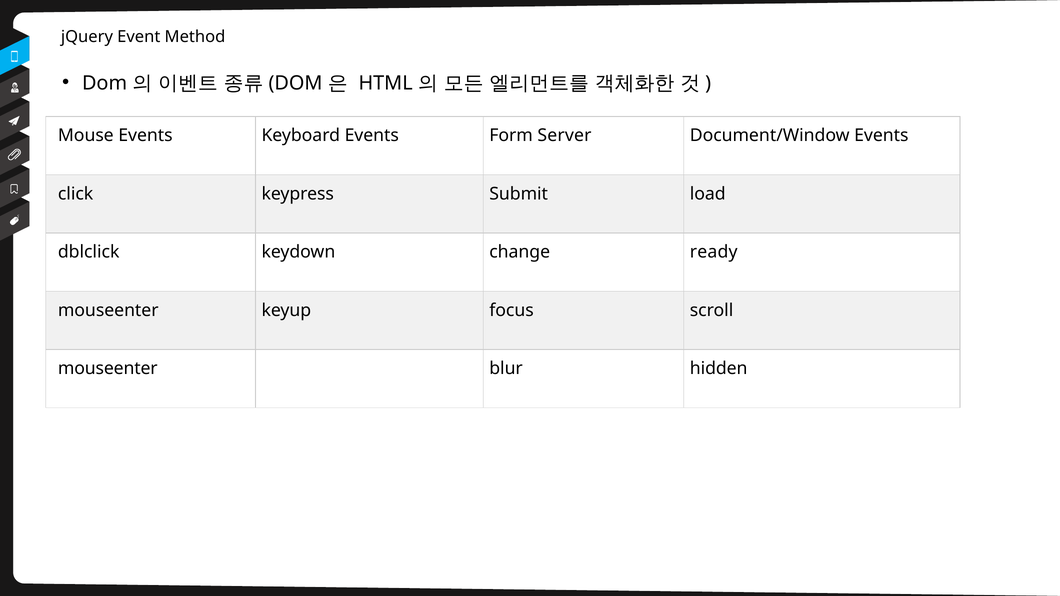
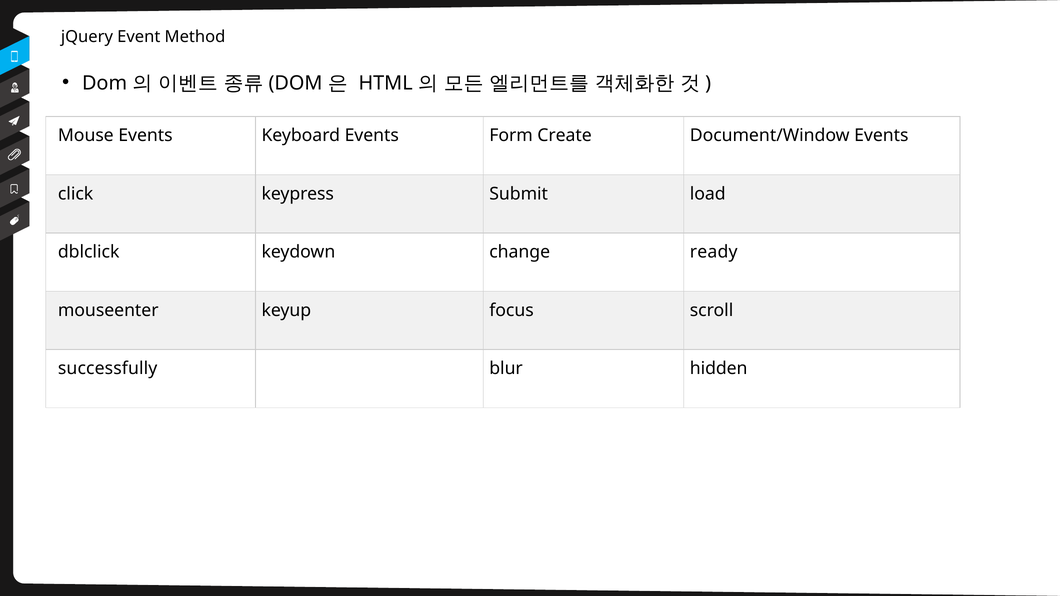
Server: Server -> Create
mouseenter at (108, 369): mouseenter -> successfully
